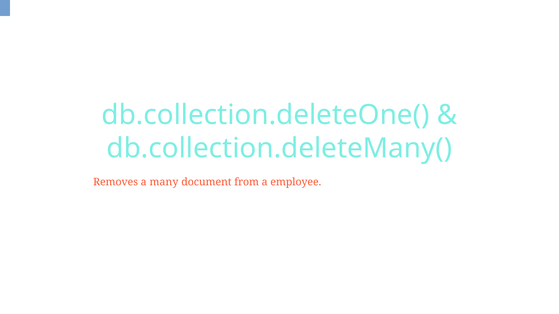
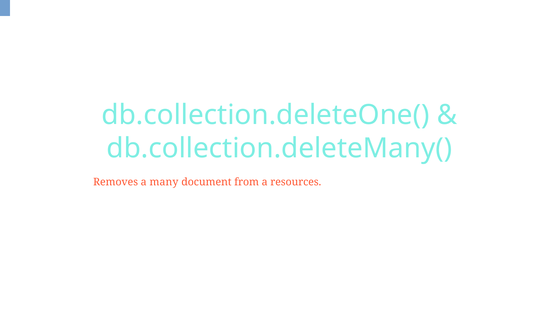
employee: employee -> resources
